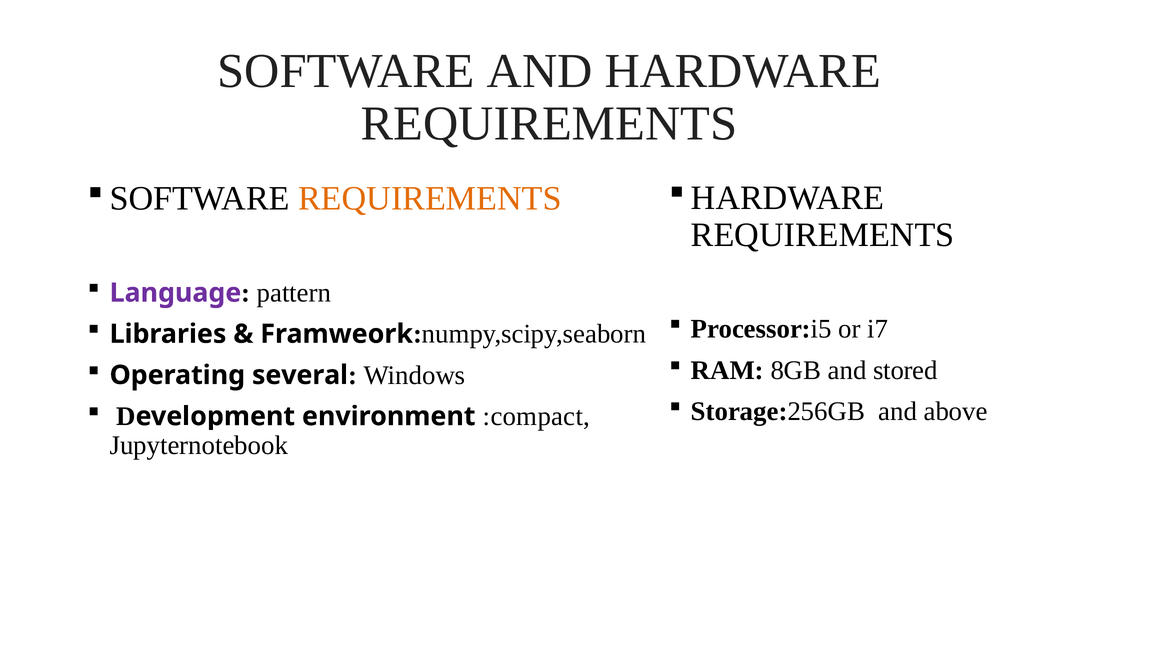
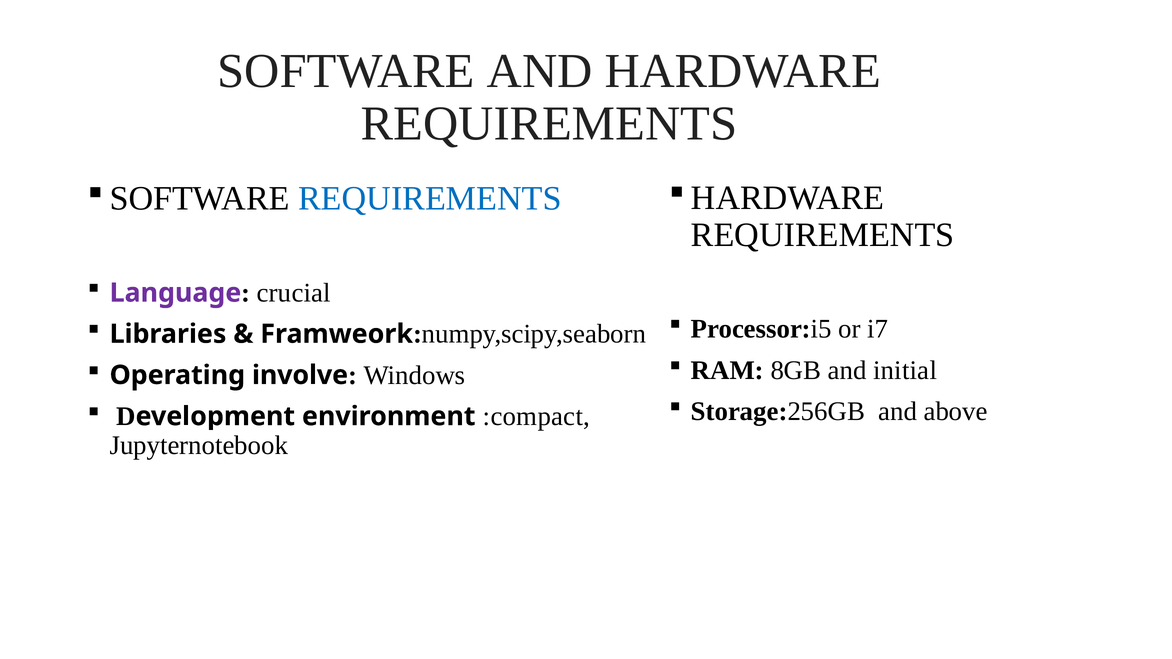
REQUIREMENTS at (430, 199) colour: orange -> blue
pattern: pattern -> crucial
stored: stored -> initial
several: several -> involve
